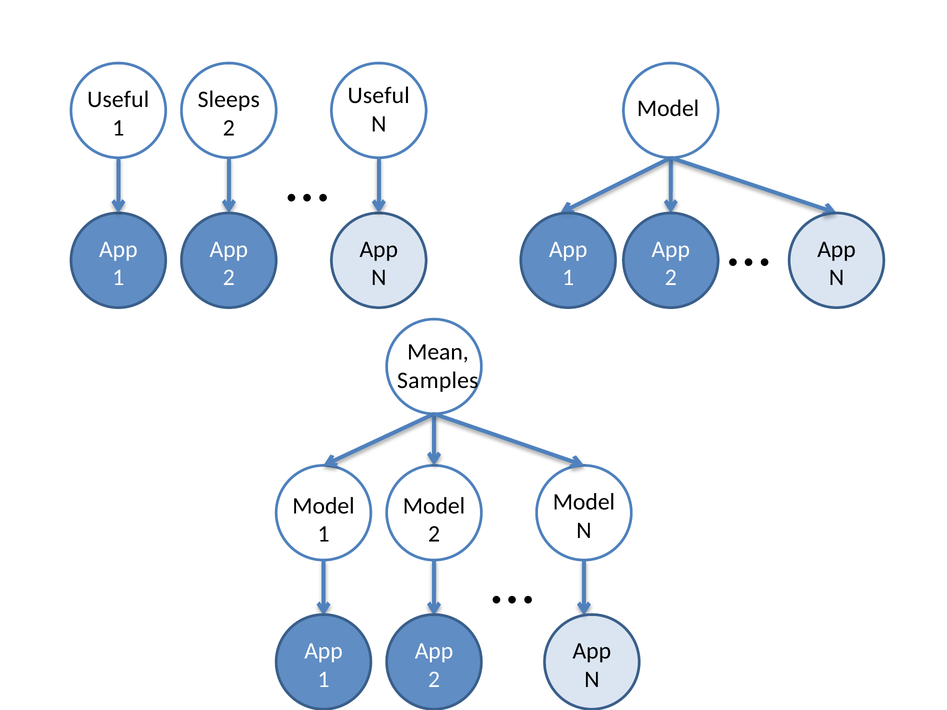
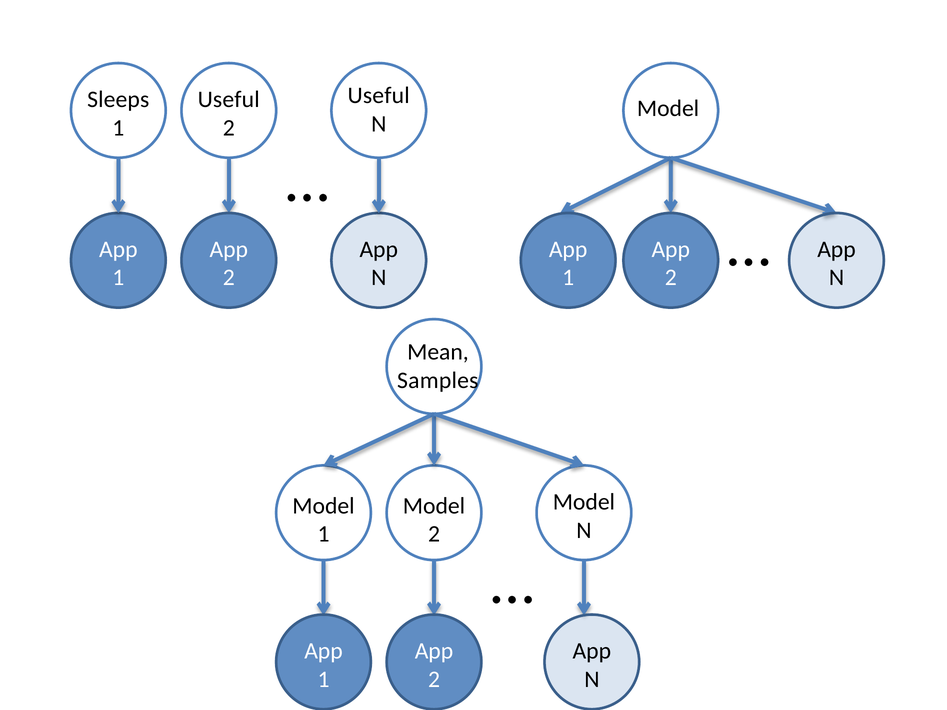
Useful at (118, 99): Useful -> Sleeps
Sleeps at (229, 99): Sleeps -> Useful
